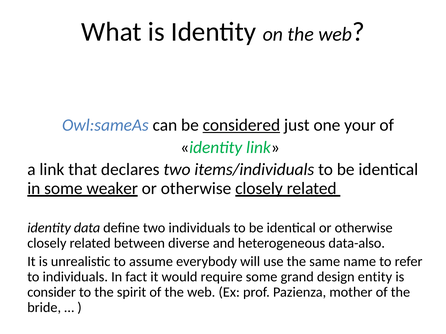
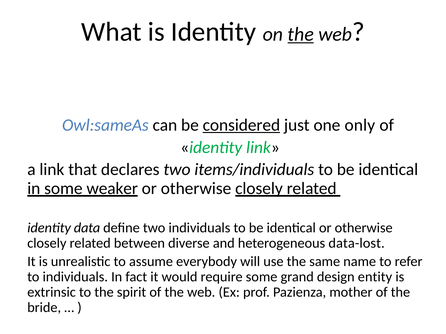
the at (301, 34) underline: none -> present
your: your -> only
data-also: data-also -> data-lost
consider: consider -> extrinsic
